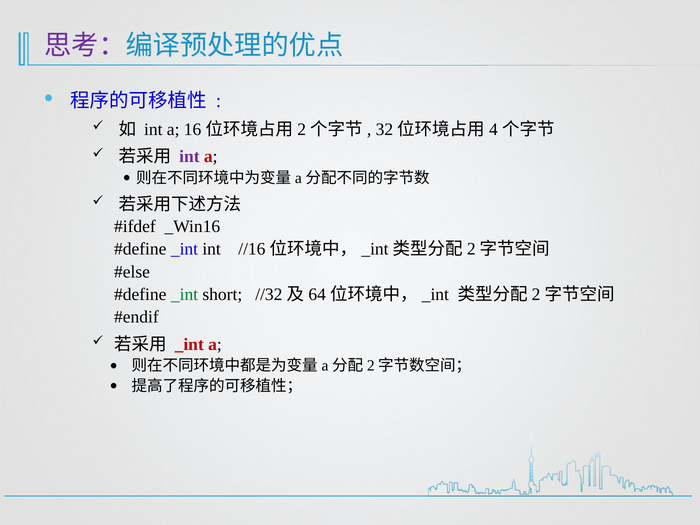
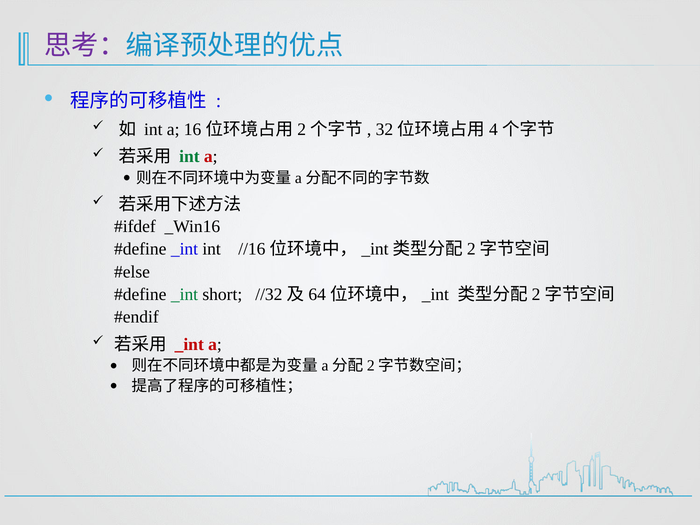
int at (189, 157) colour: purple -> green
